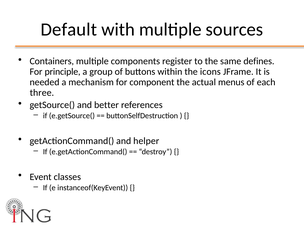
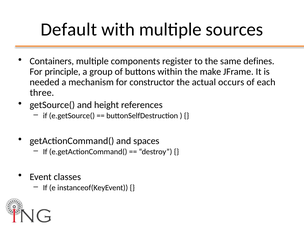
icons: icons -> make
component: component -> constructor
menus: menus -> occurs
better: better -> height
helper: helper -> spaces
